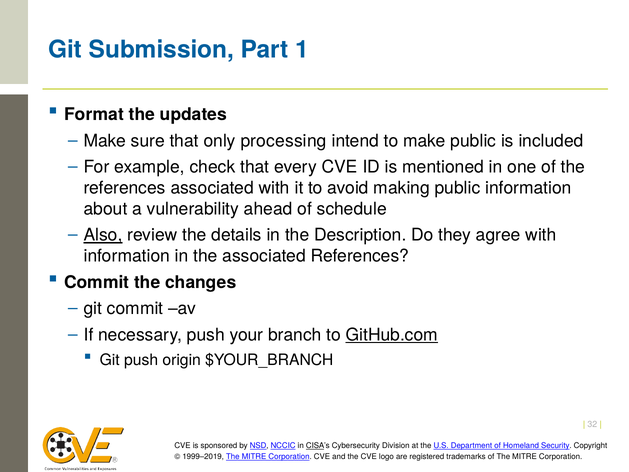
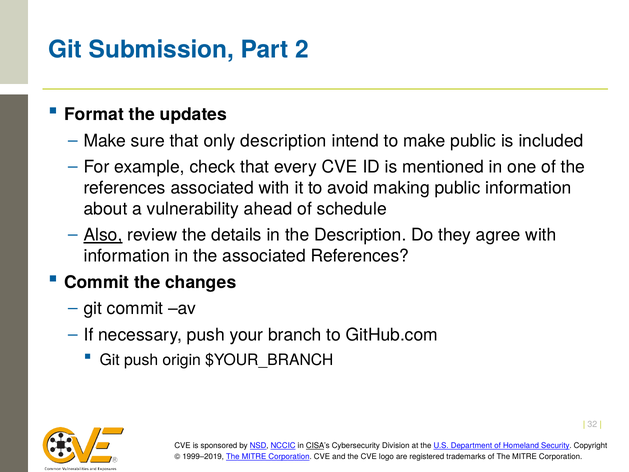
1: 1 -> 2
only processing: processing -> description
GitHub.com underline: present -> none
